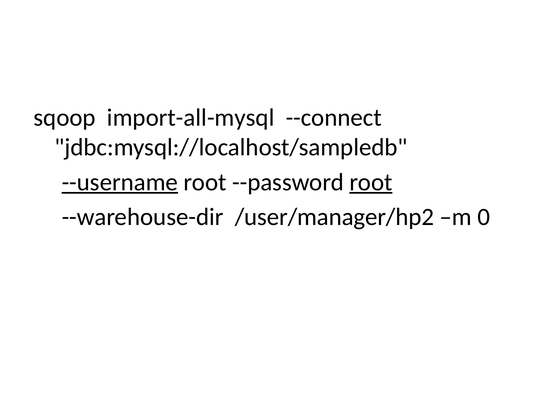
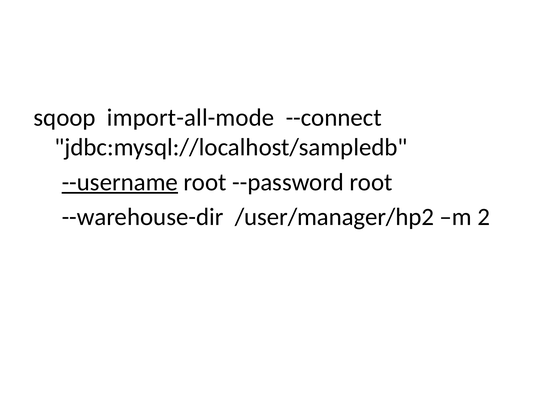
import-all-mysql: import-all-mysql -> import-all-mode
root at (371, 182) underline: present -> none
0: 0 -> 2
